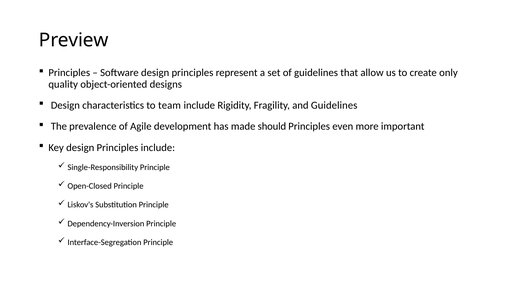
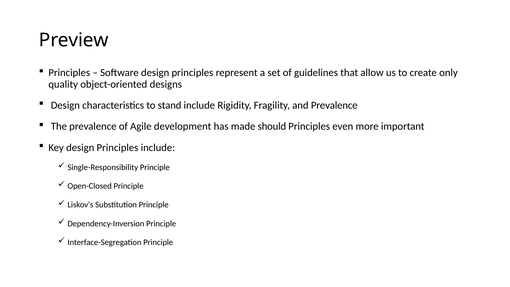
team: team -> stand
and Guidelines: Guidelines -> Prevalence
